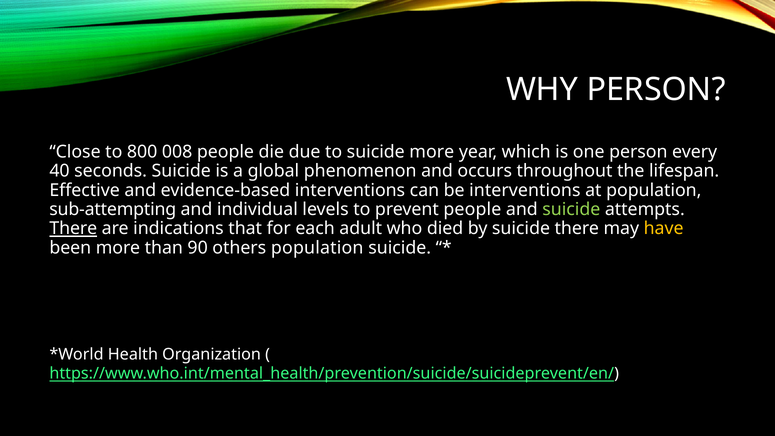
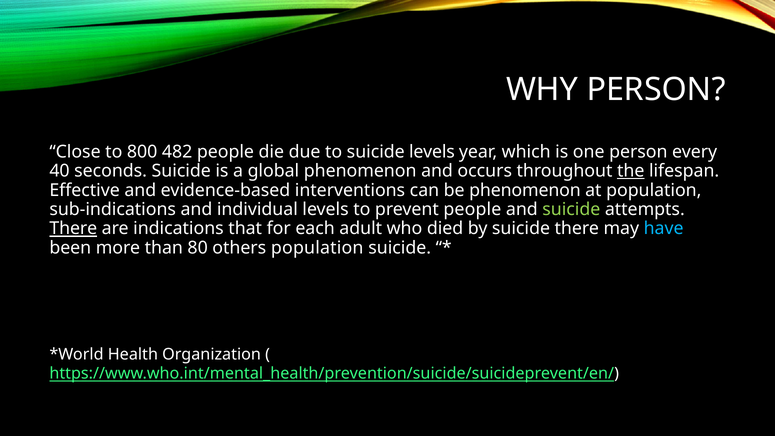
008: 008 -> 482
suicide more: more -> levels
the underline: none -> present
be interventions: interventions -> phenomenon
sub-attempting: sub-attempting -> sub-indications
have colour: yellow -> light blue
90: 90 -> 80
